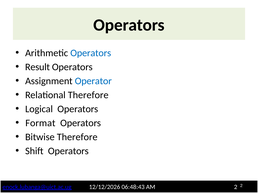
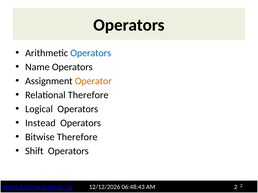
Result: Result -> Name
Operator colour: blue -> orange
Format: Format -> Instead
